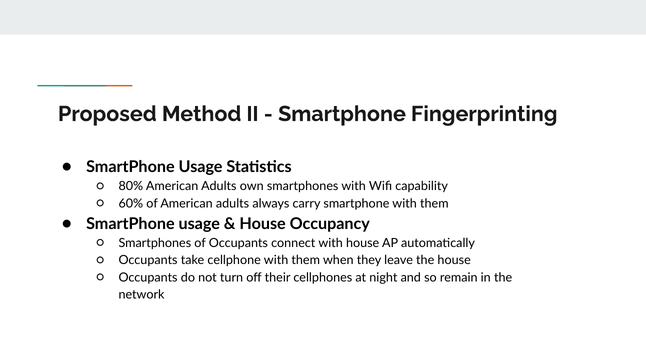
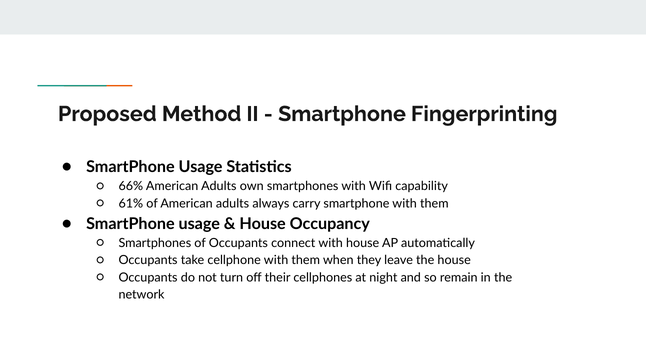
80%: 80% -> 66%
60%: 60% -> 61%
